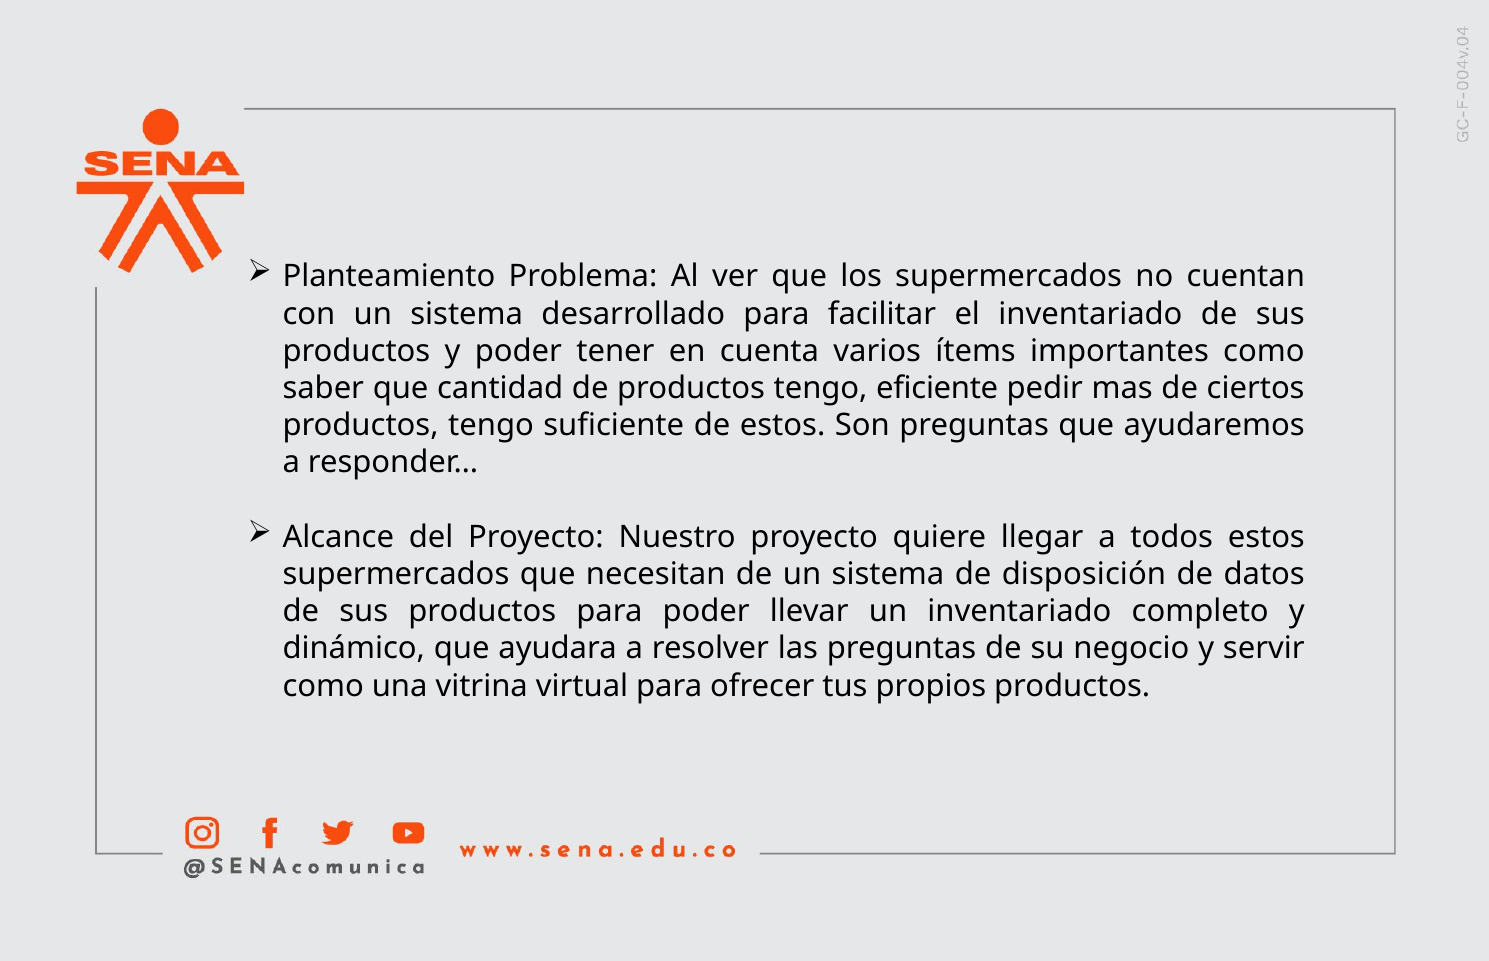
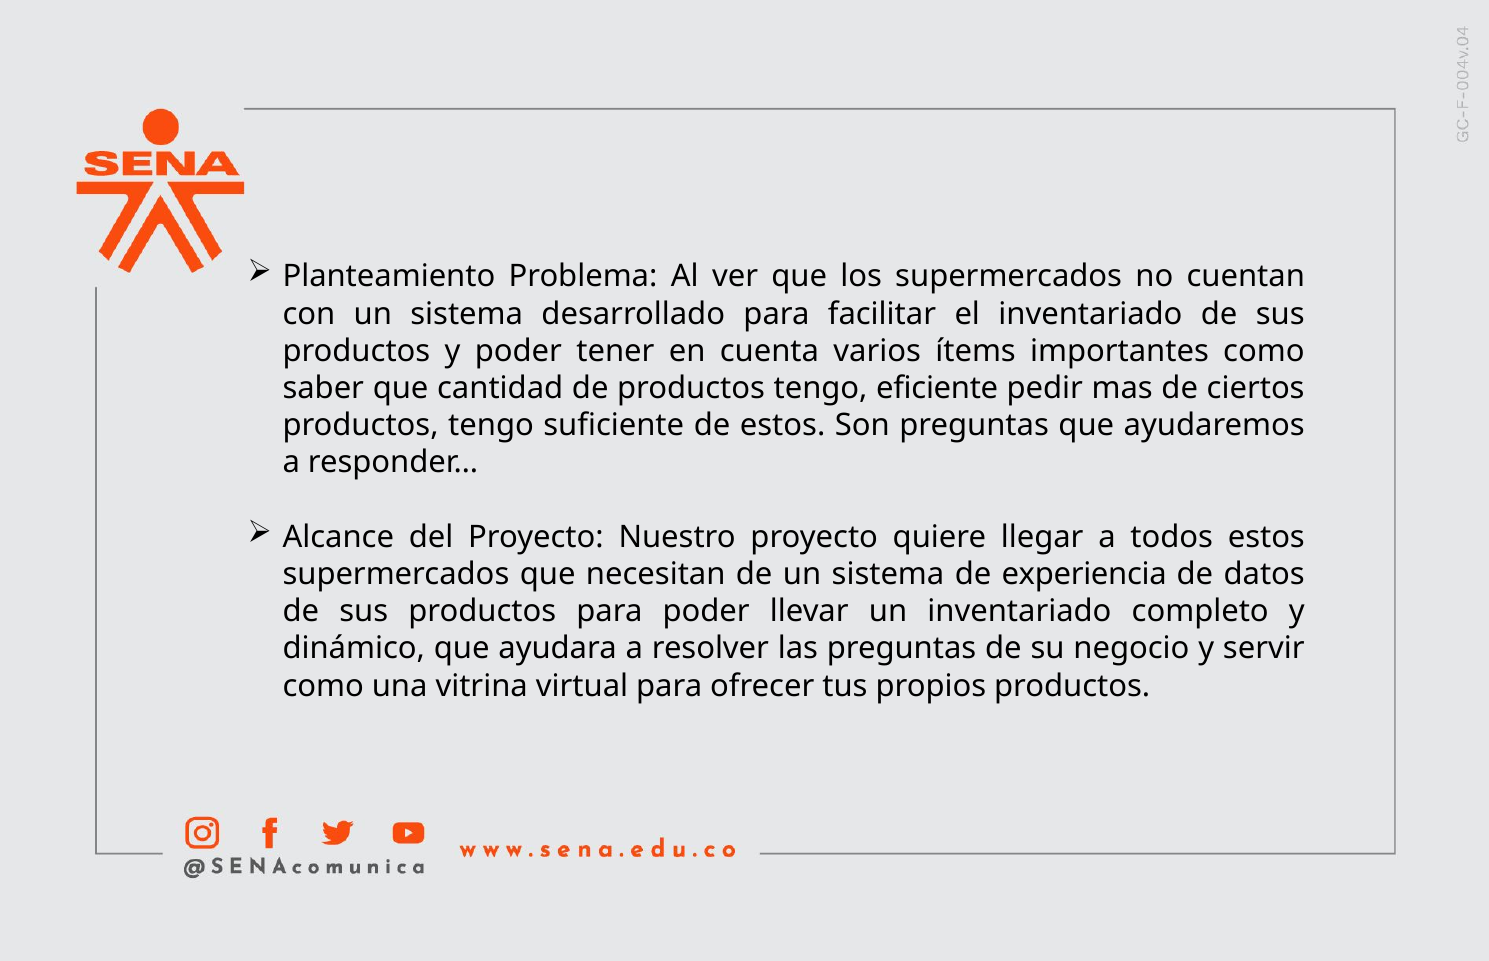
disposición: disposición -> experiencia
